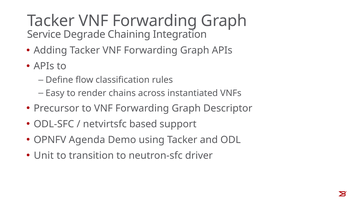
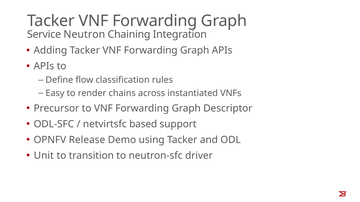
Degrade: Degrade -> Neutron
Agenda: Agenda -> Release
